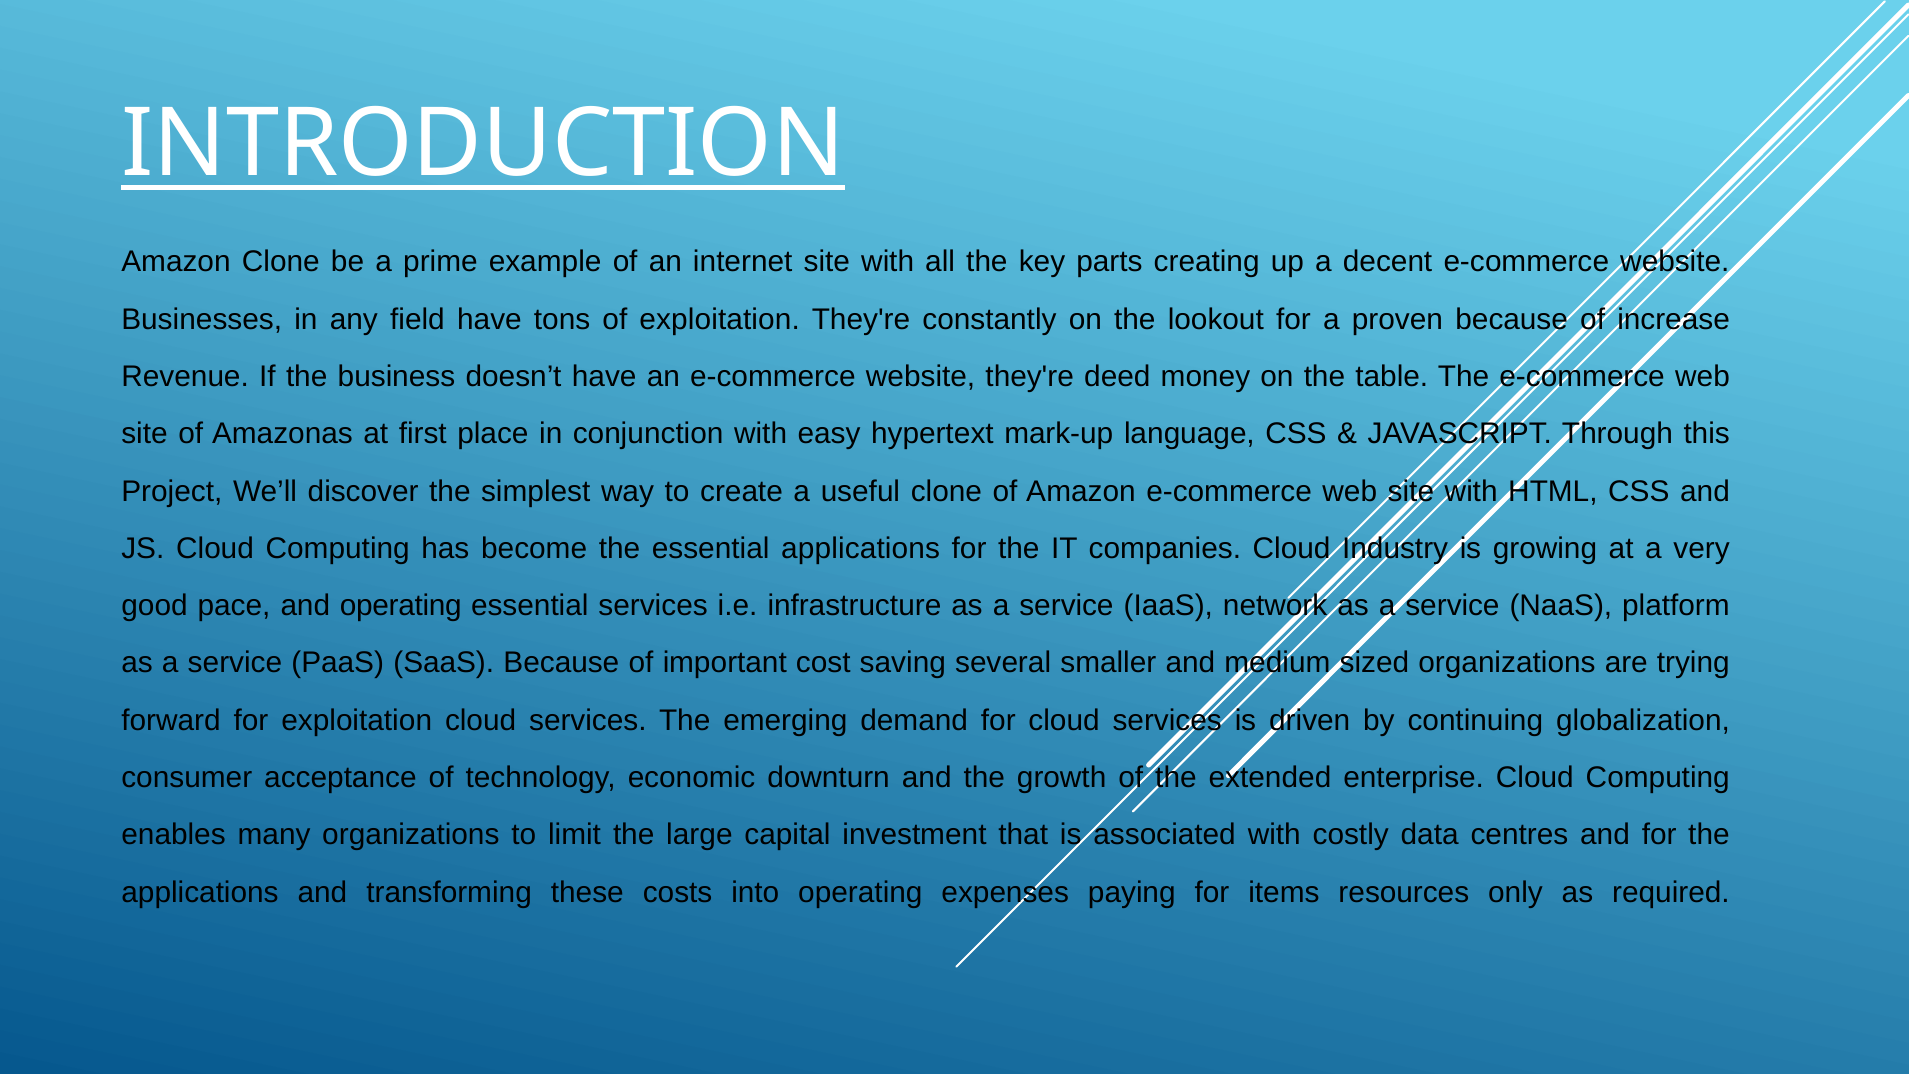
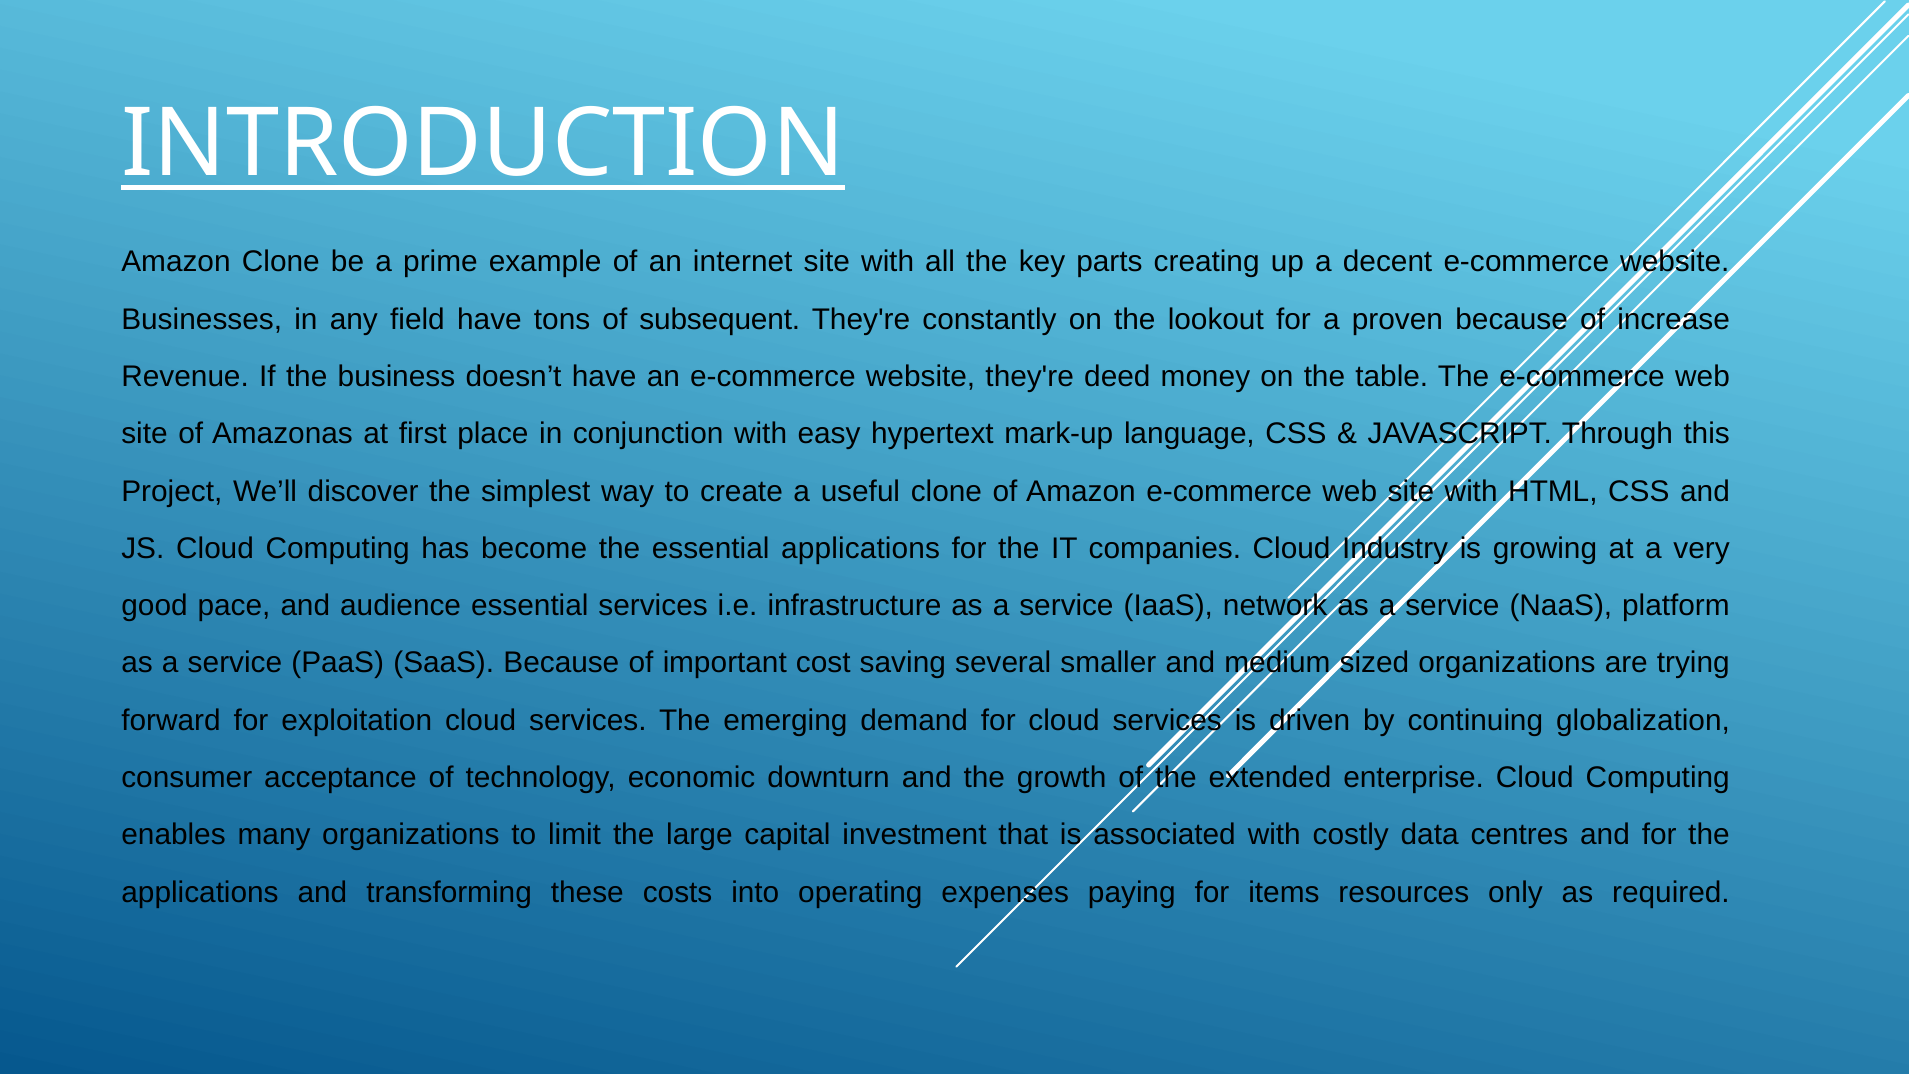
of exploitation: exploitation -> subsequent
and operating: operating -> audience
